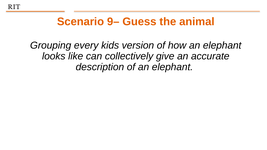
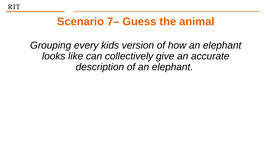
9–: 9– -> 7–
